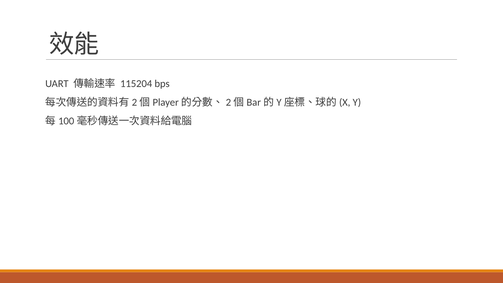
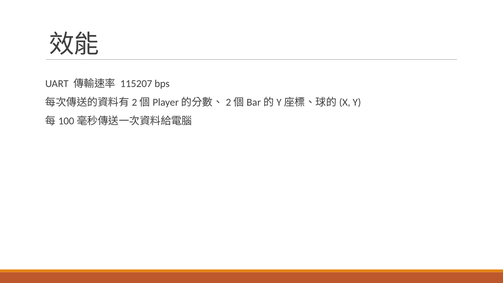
115204: 115204 -> 115207
